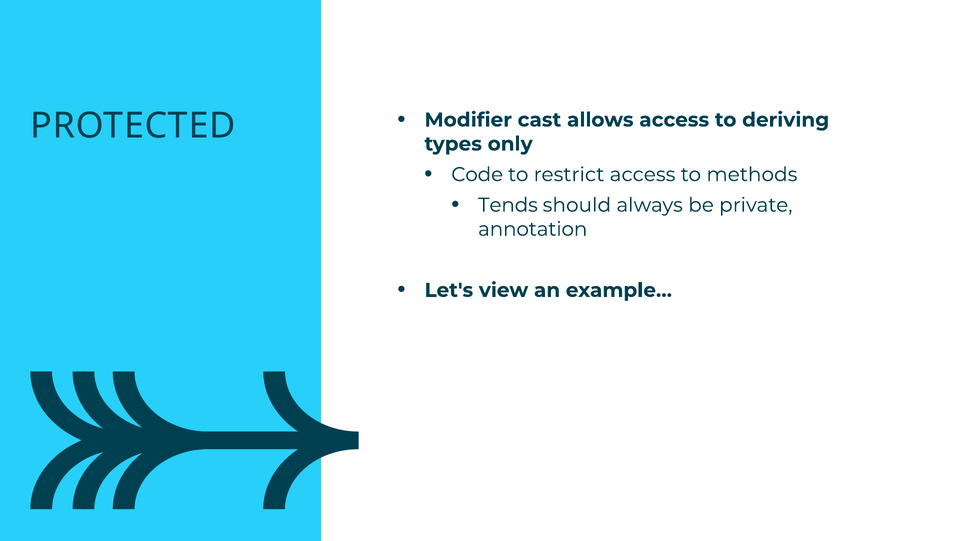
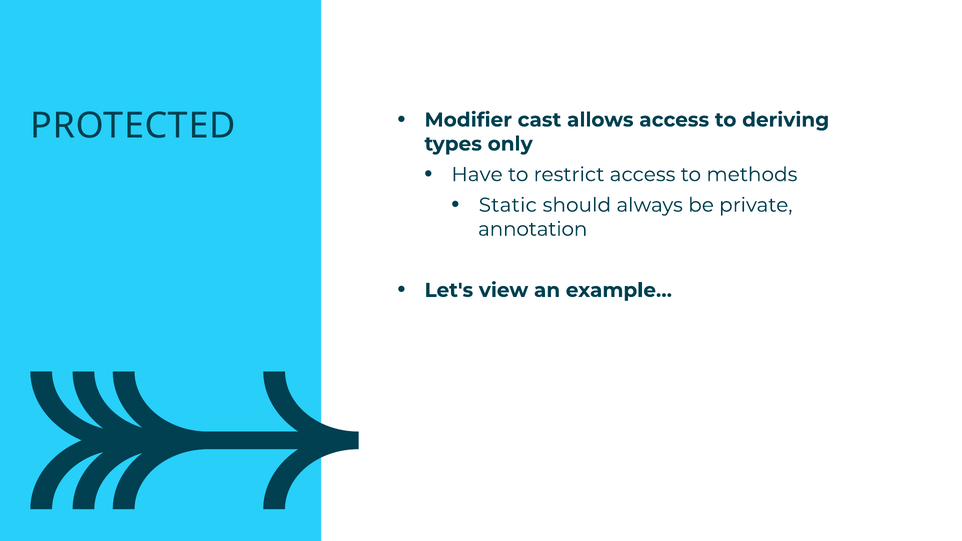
Code: Code -> Have
Tends: Tends -> Static
